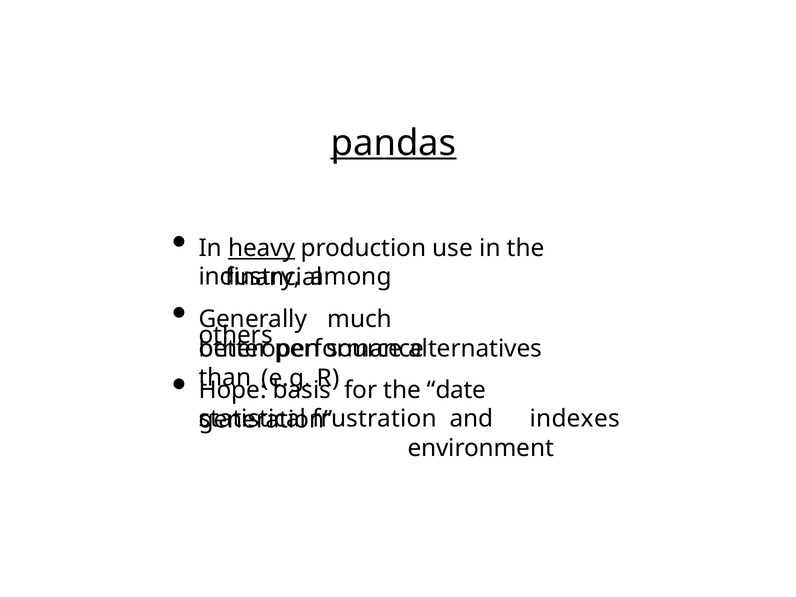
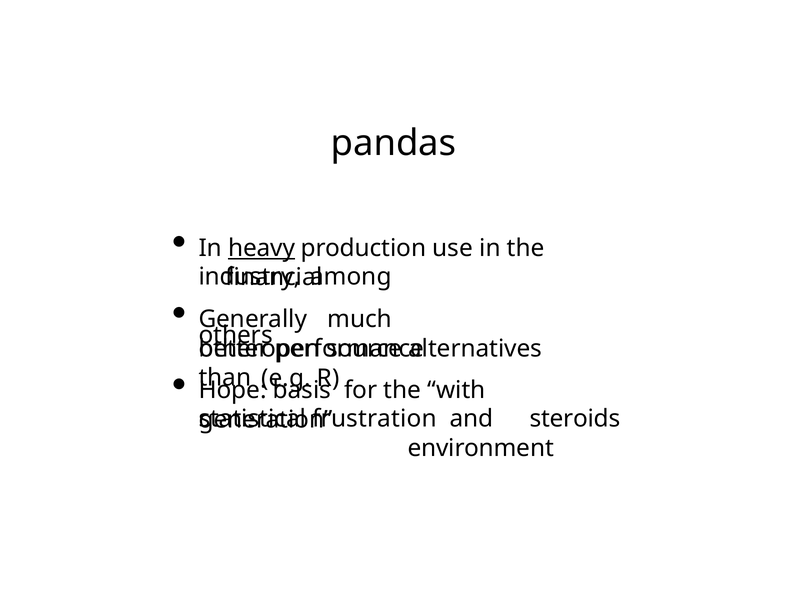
pandas underline: present -> none
date: date -> with
indexes: indexes -> steroids
